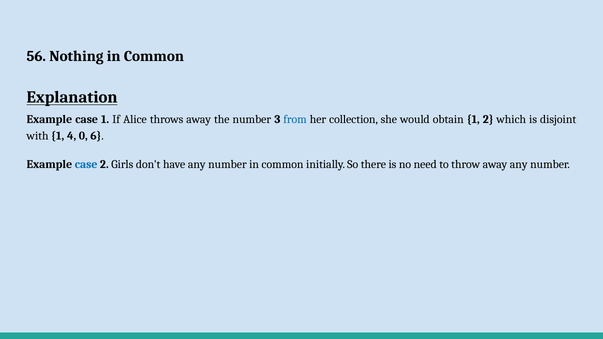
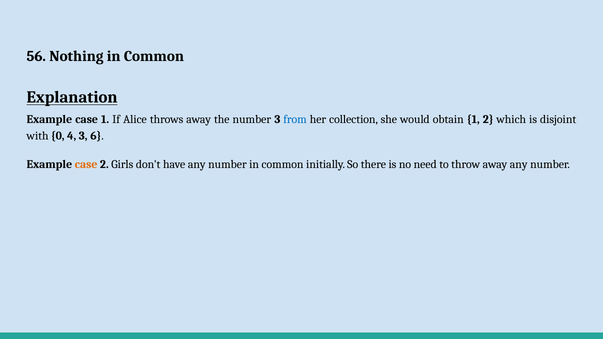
with 1: 1 -> 0
4 0: 0 -> 3
case at (86, 165) colour: blue -> orange
